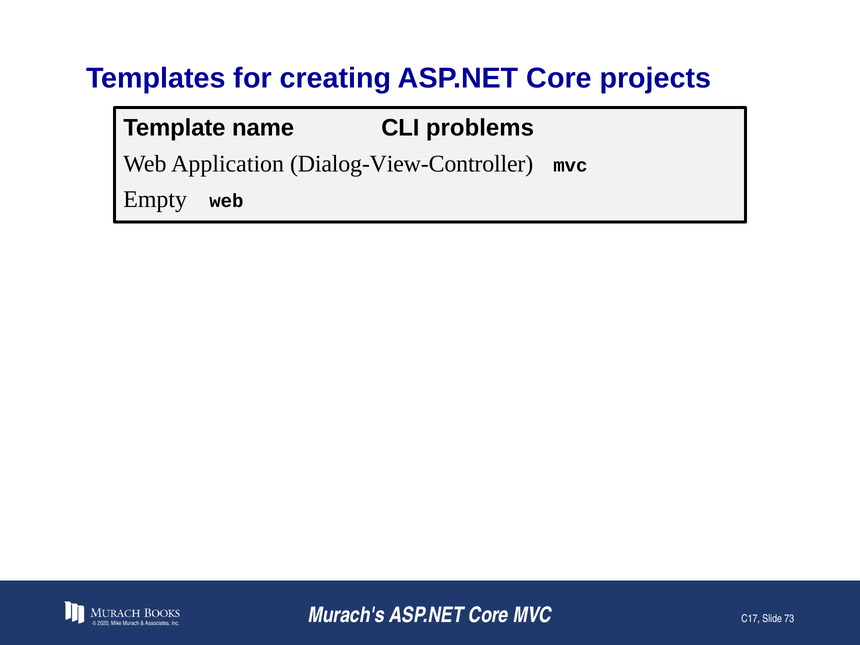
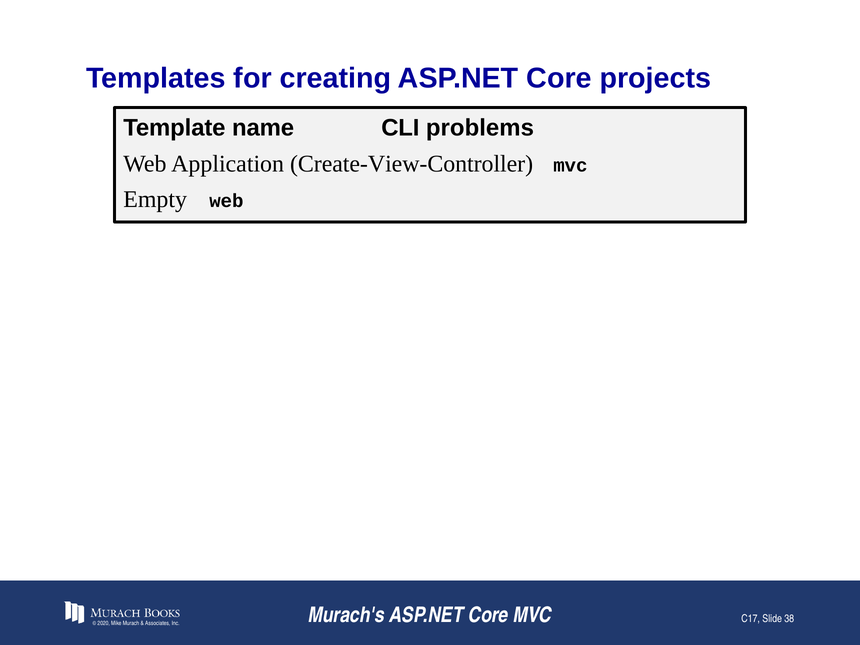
Dialog-View-Controller: Dialog-View-Controller -> Create-View-Controller
73: 73 -> 38
